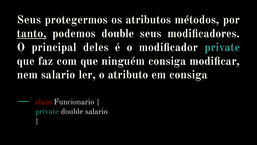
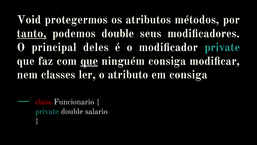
Seus at (29, 20): Seus -> Void
que at (89, 61) underline: none -> present
nem salario: salario -> classes
